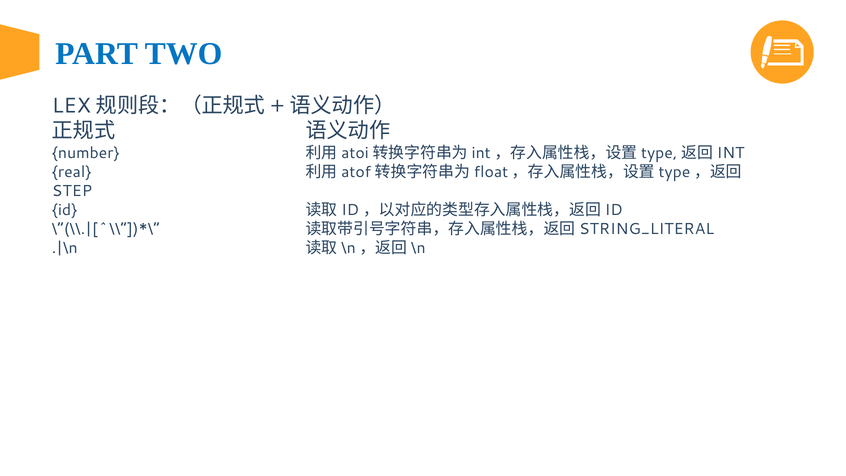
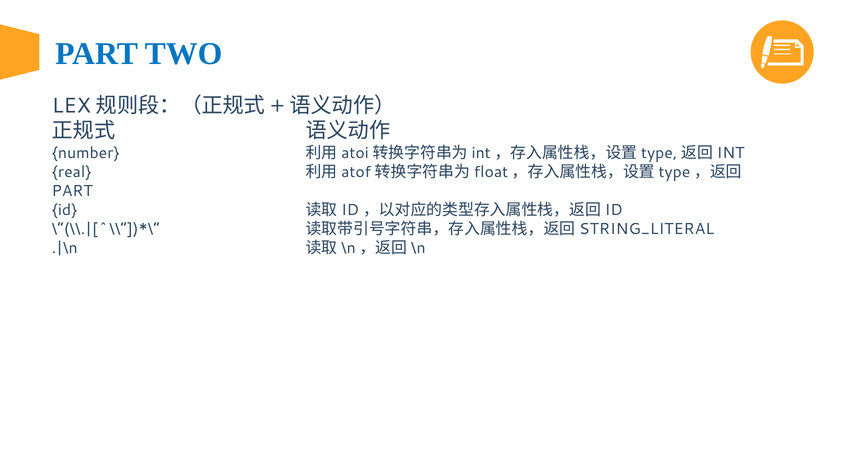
STEP at (72, 191): STEP -> PART
